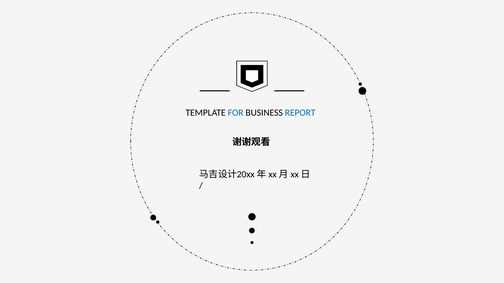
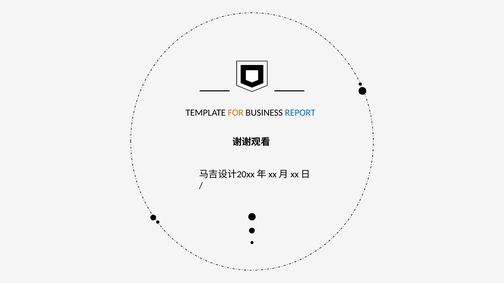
FOR colour: blue -> orange
